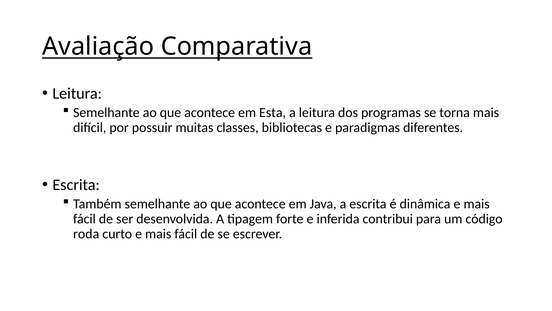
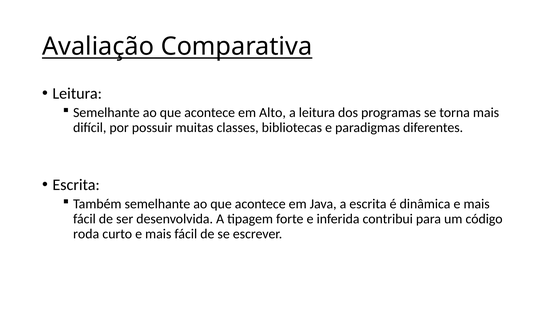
Esta: Esta -> Alto
